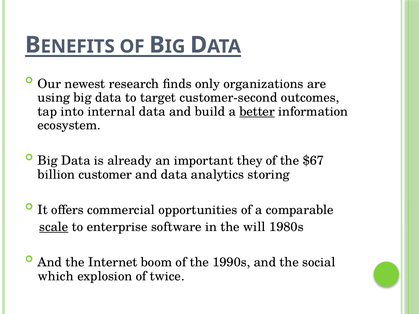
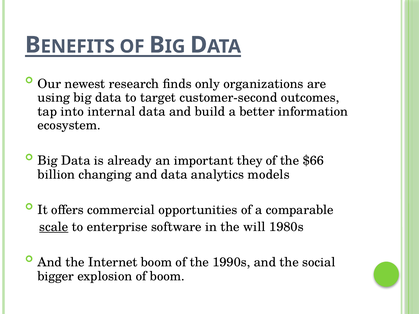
better underline: present -> none
$67: $67 -> $66
customer: customer -> changing
storing: storing -> models
which: which -> bigger
of twice: twice -> boom
